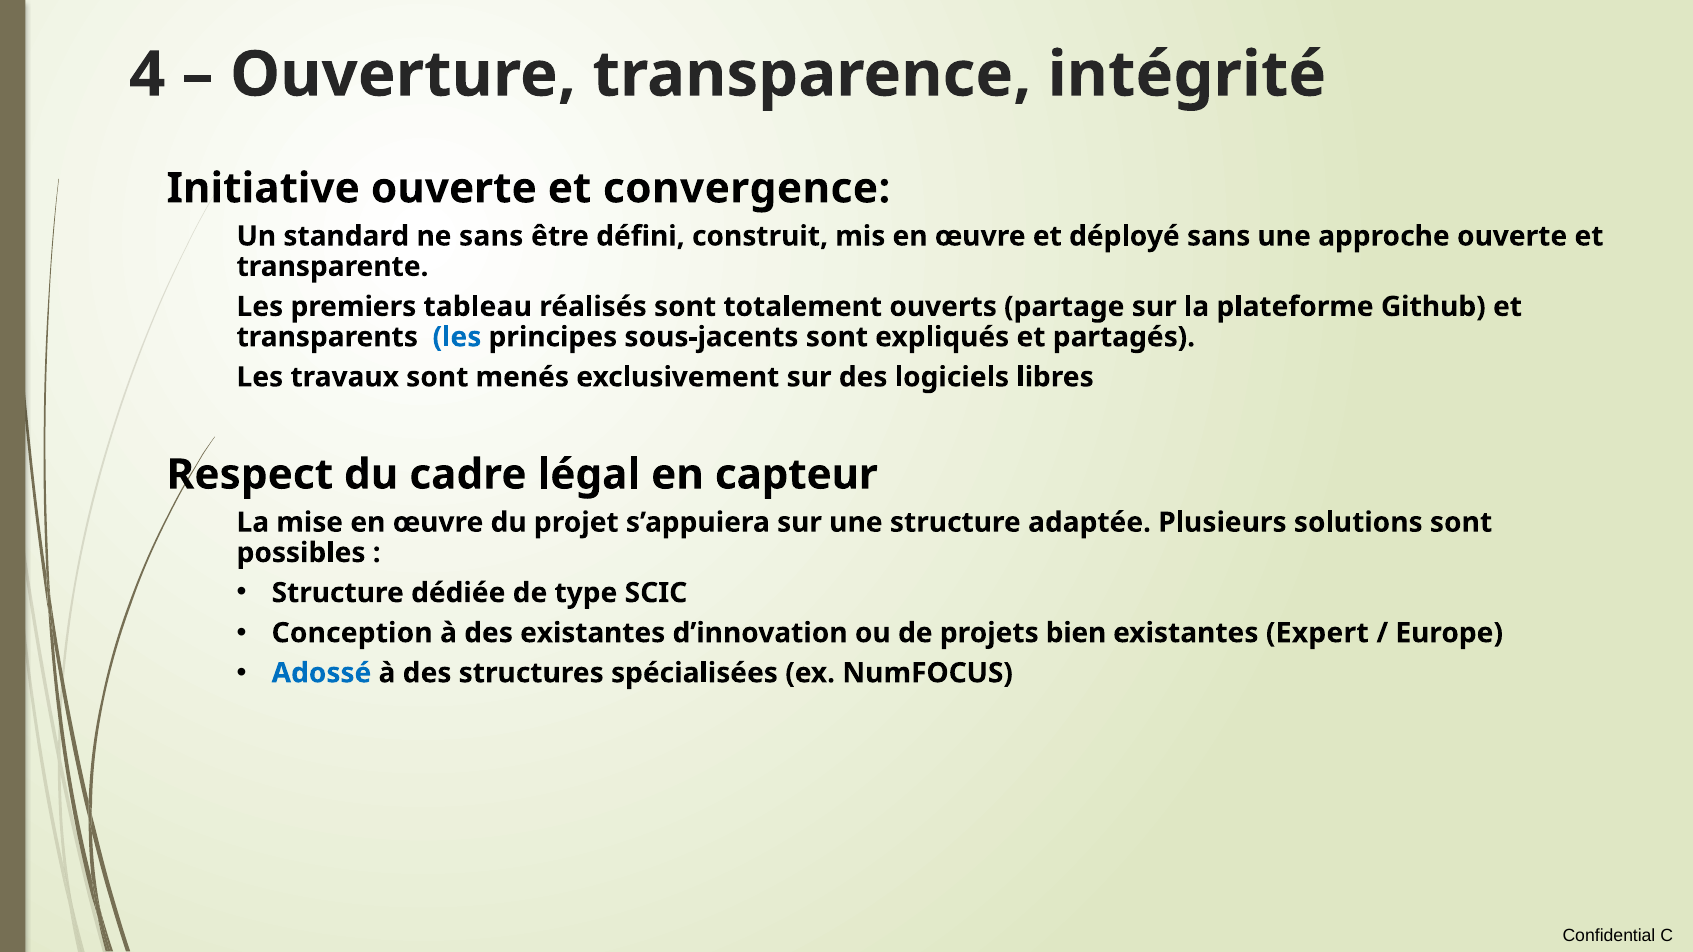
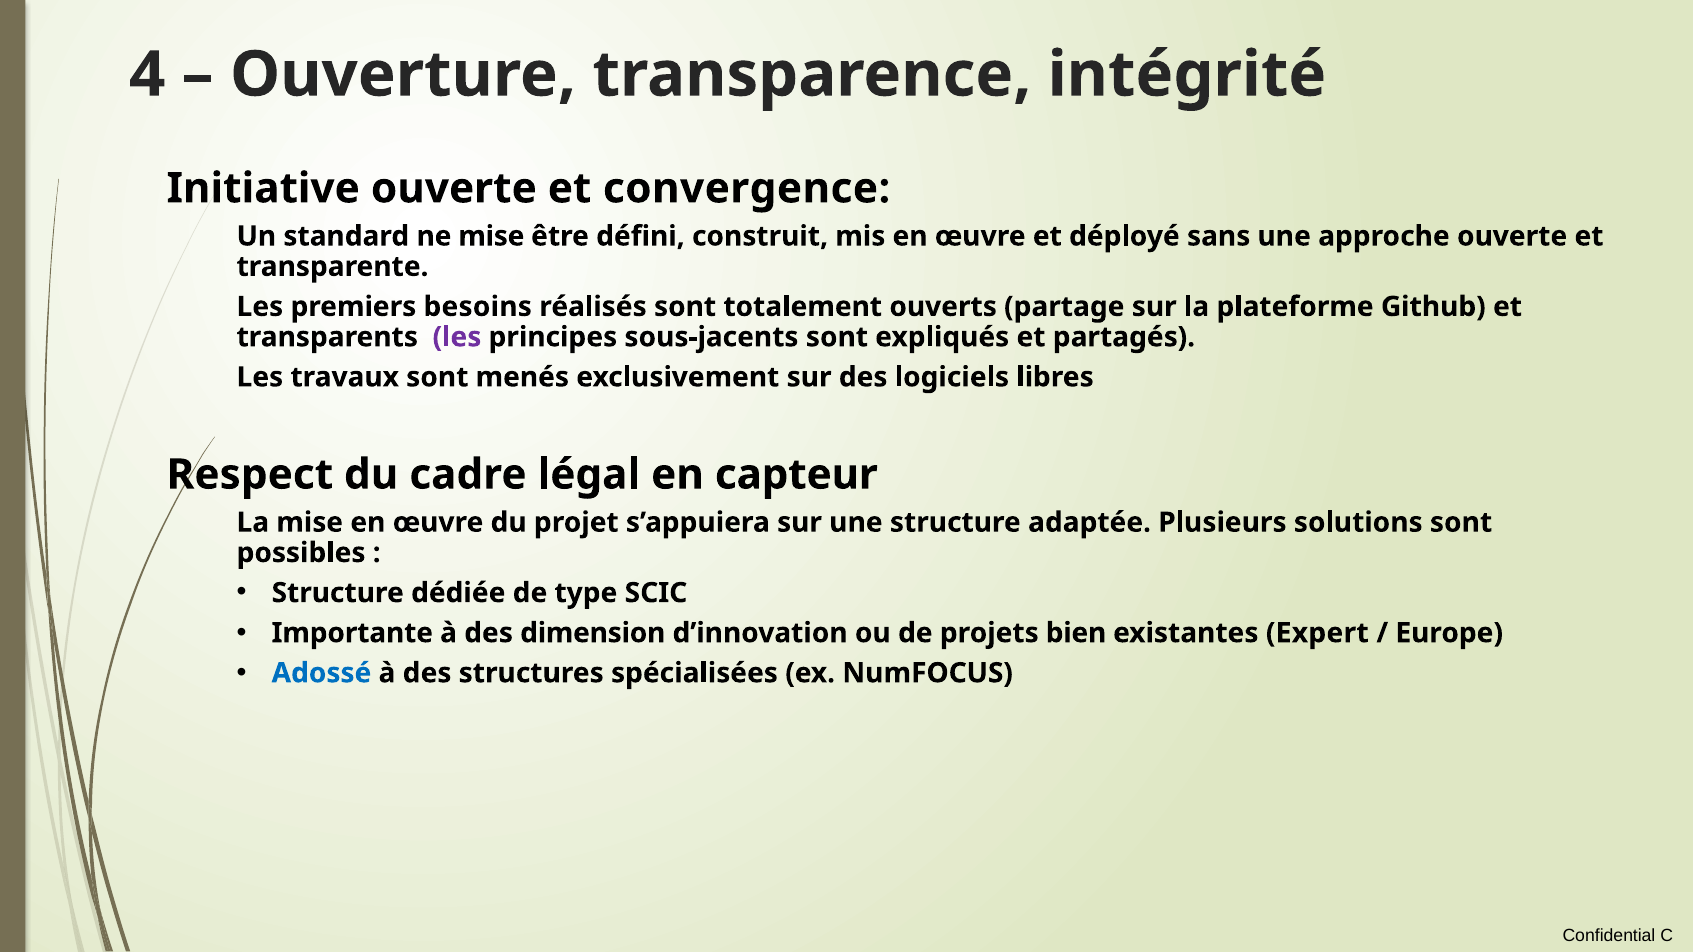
ne sans: sans -> mise
tableau: tableau -> besoins
les at (457, 337) colour: blue -> purple
Conception: Conception -> Importante
des existantes: existantes -> dimension
